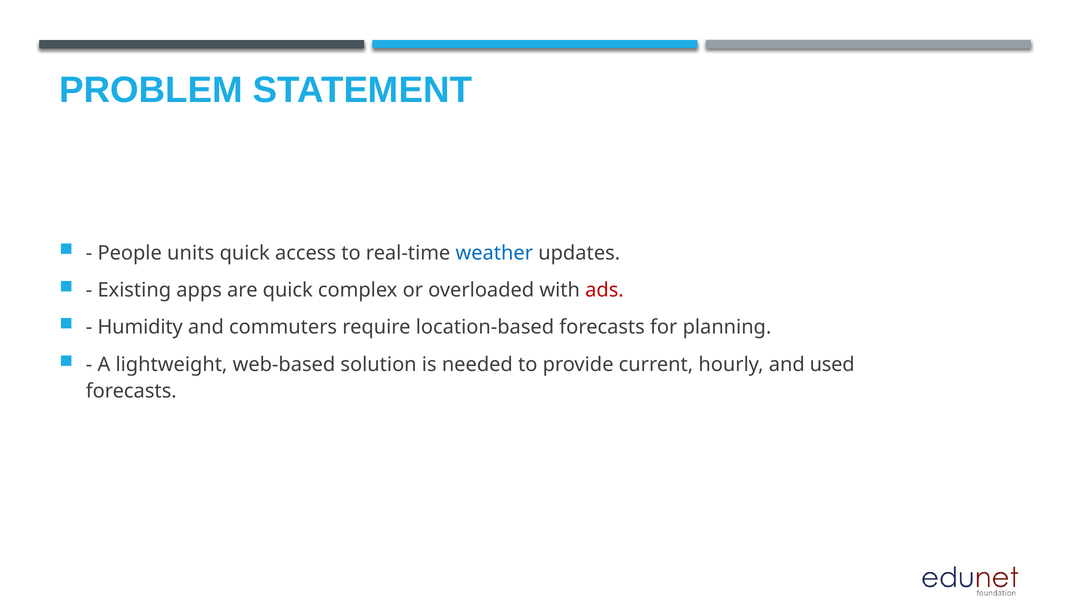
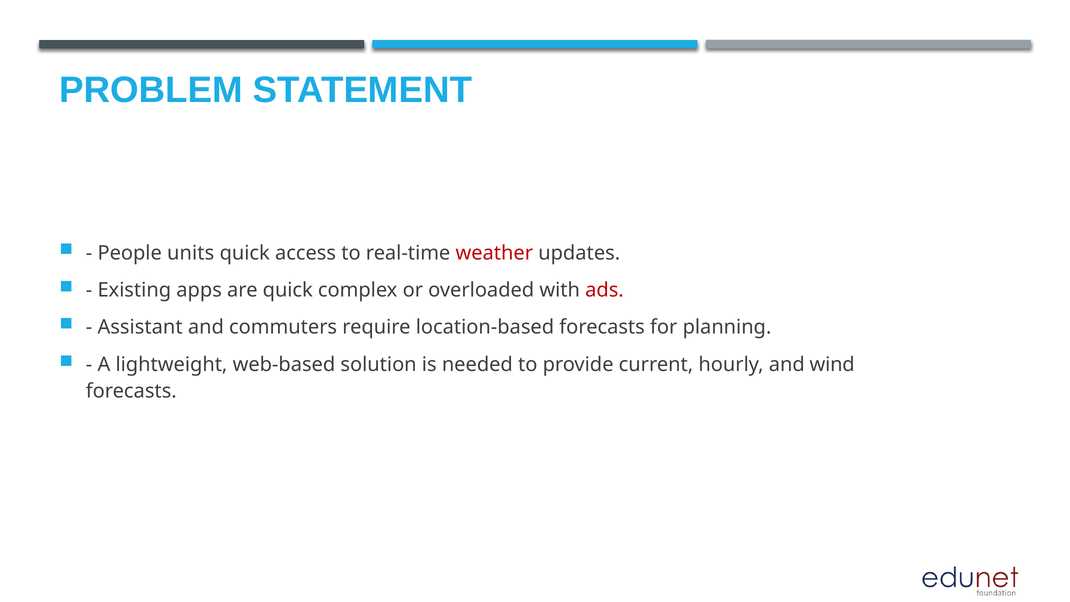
weather colour: blue -> red
Humidity: Humidity -> Assistant
used: used -> wind
